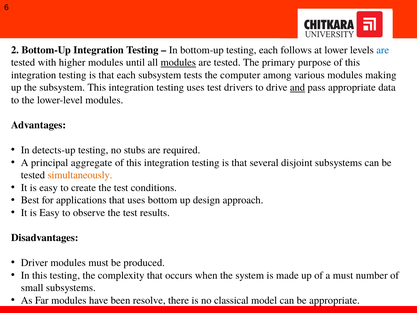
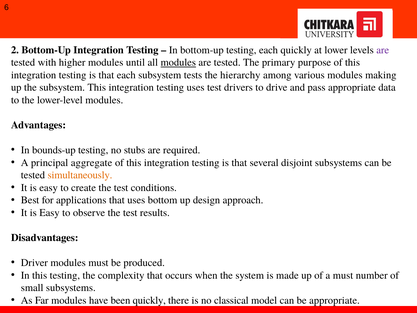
each follows: follows -> quickly
are at (383, 50) colour: blue -> purple
computer: computer -> hierarchy
and underline: present -> none
detects-up: detects-up -> bounds-up
been resolve: resolve -> quickly
